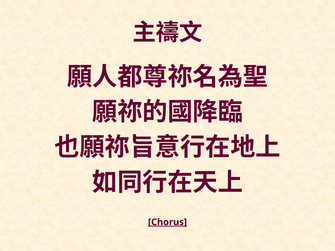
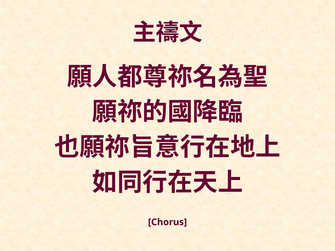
Chorus underline: present -> none
